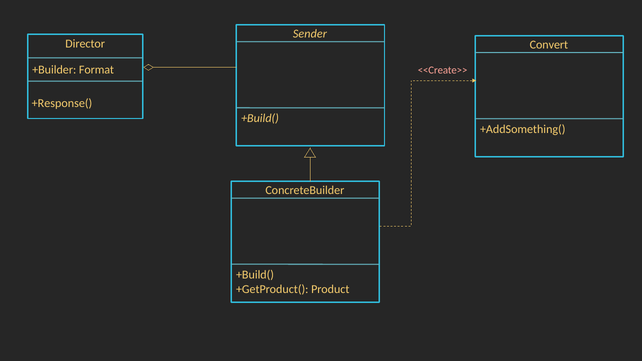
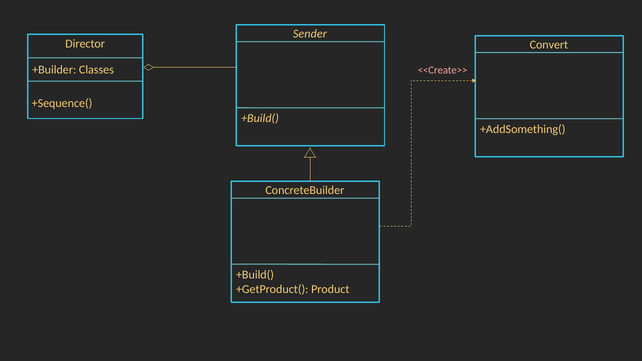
Format: Format -> Classes
+Response(: +Response( -> +Sequence(
